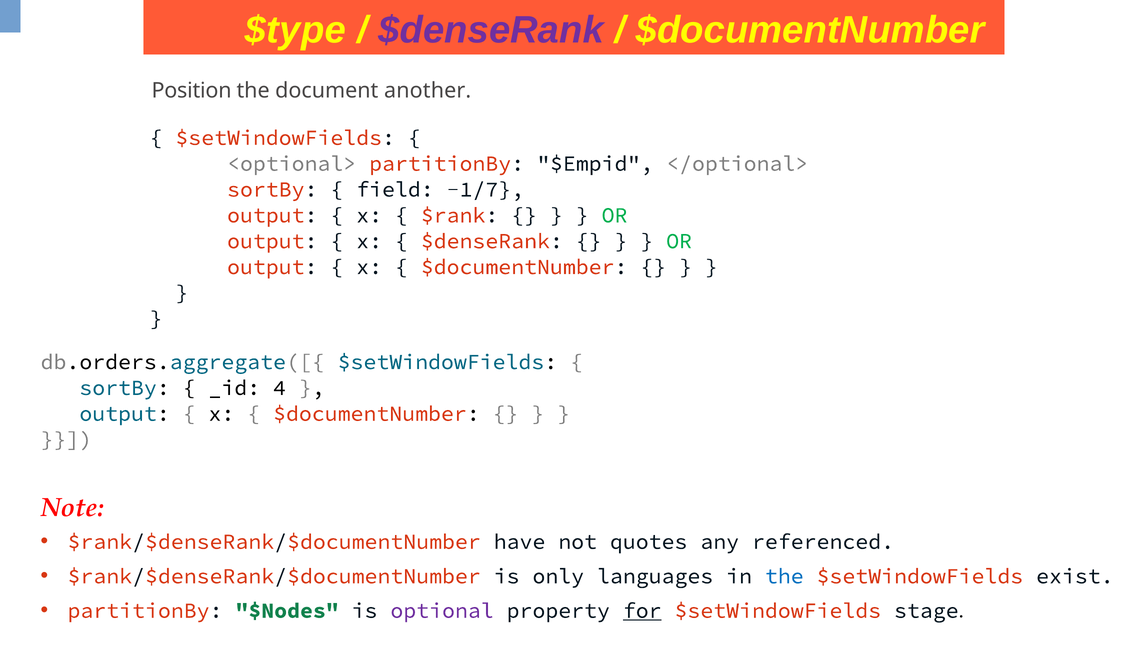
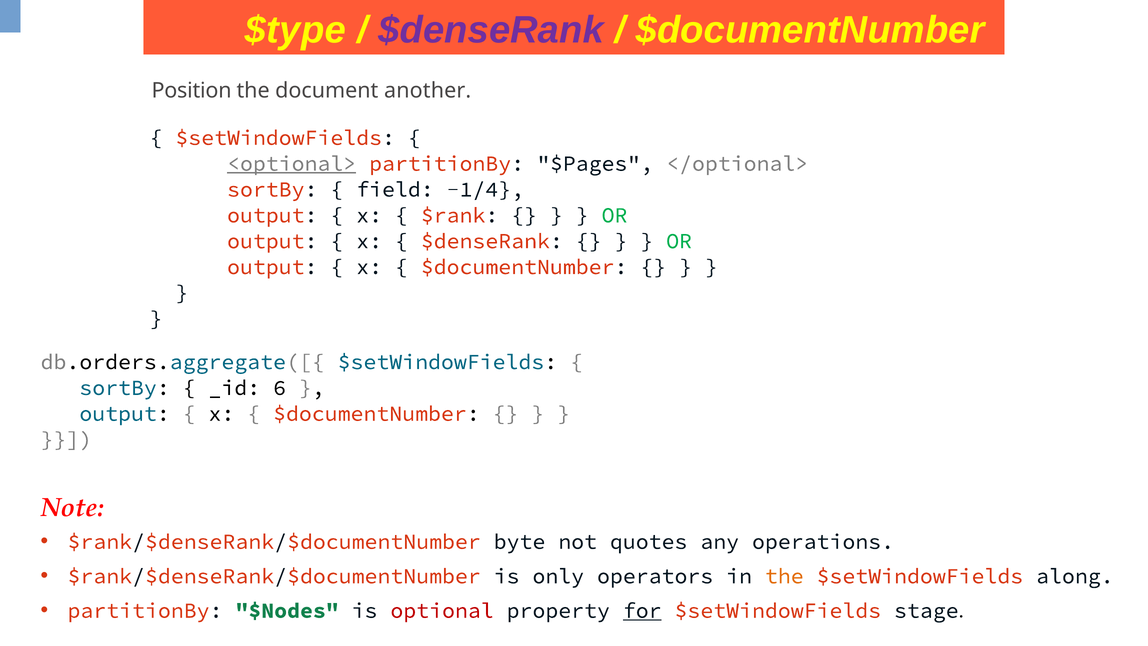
<optional> underline: none -> present
$Empid: $Empid -> $Pages
-1/7: -1/7 -> -1/4
4: 4 -> 6
have: have -> byte
referenced: referenced -> operations
languages: languages -> operators
the at (784, 576) colour: blue -> orange
exist: exist -> along
optional colour: purple -> red
